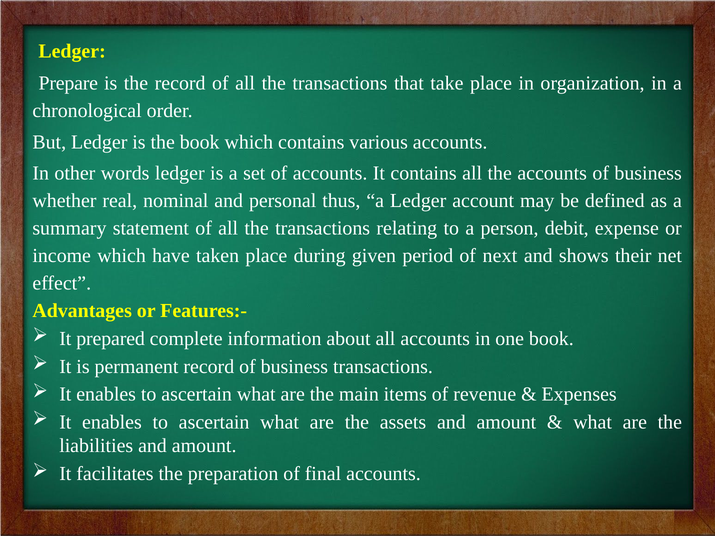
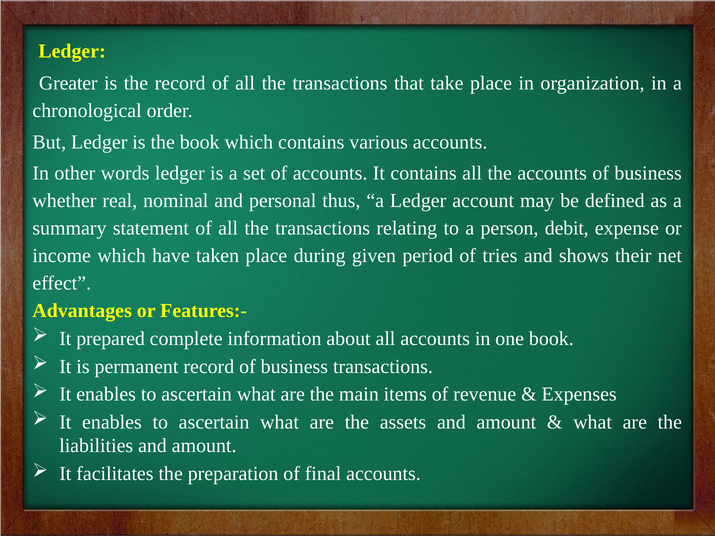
Prepare: Prepare -> Greater
next: next -> tries
